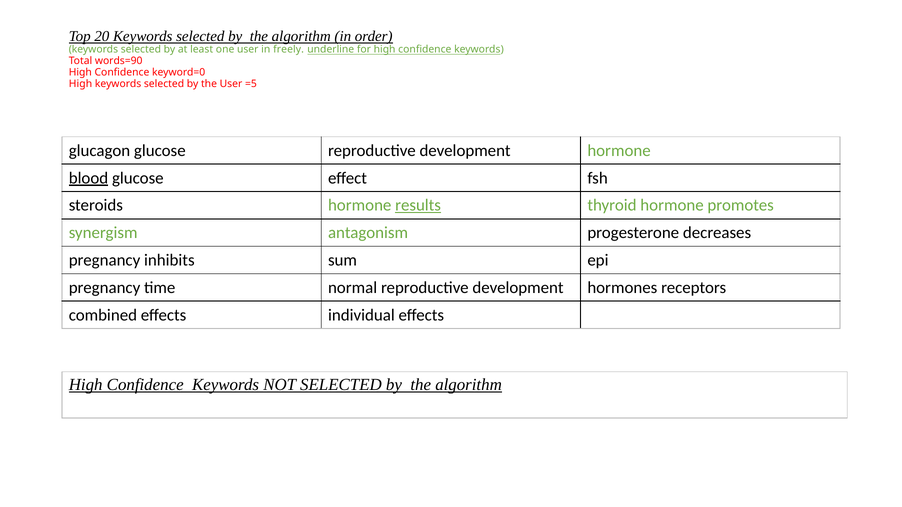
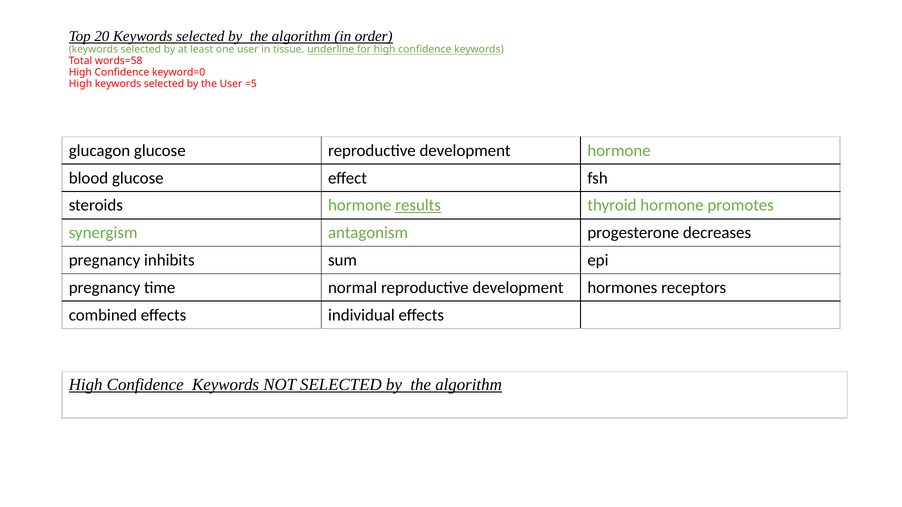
freely: freely -> tissue
words=90: words=90 -> words=58
blood underline: present -> none
